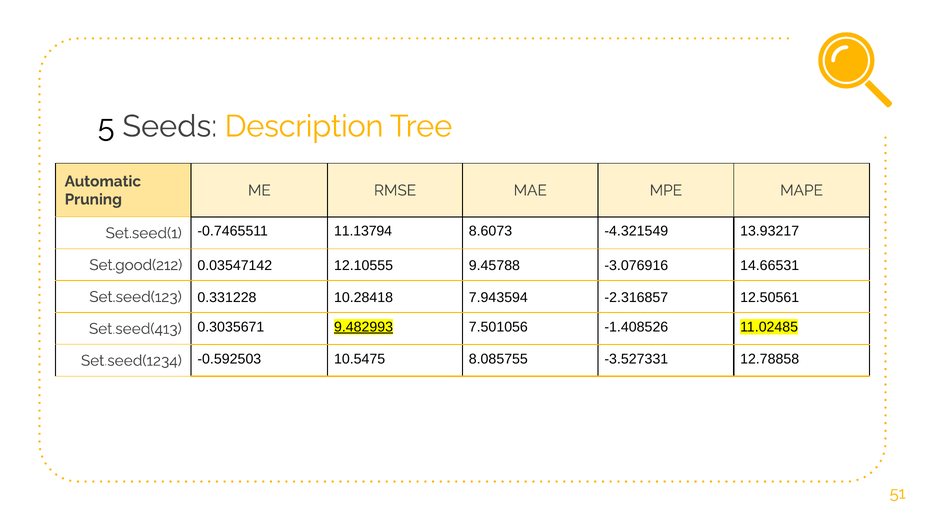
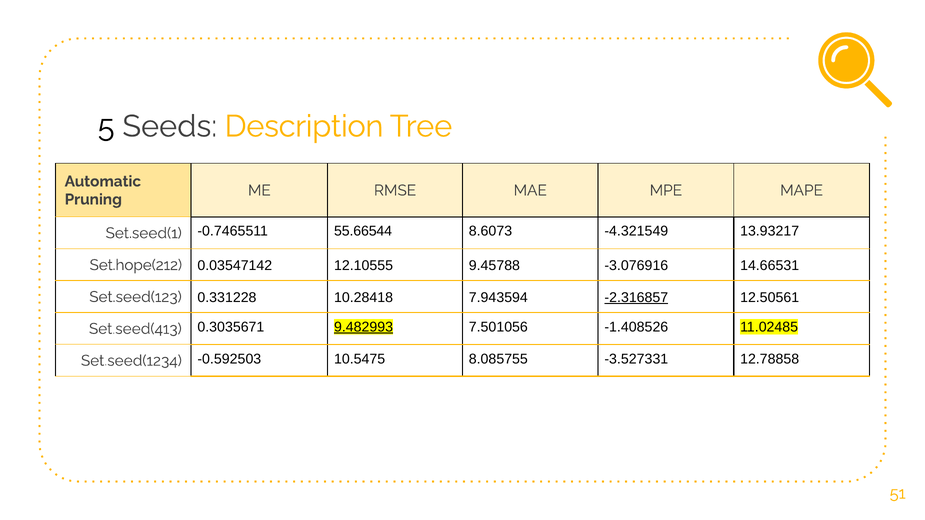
11.13794: 11.13794 -> 55.66544
Set.good(212: Set.good(212 -> Set.hope(212
-2.316857 underline: none -> present
